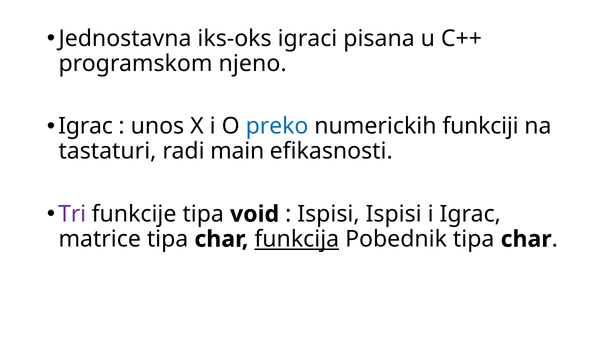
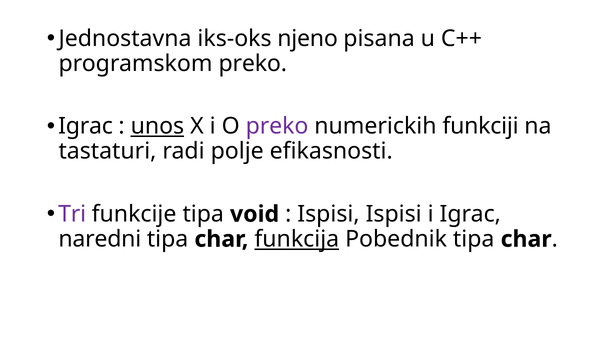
igraci: igraci -> njeno
programskom njeno: njeno -> preko
unos underline: none -> present
preko at (277, 126) colour: blue -> purple
main: main -> polje
matrice: matrice -> naredni
